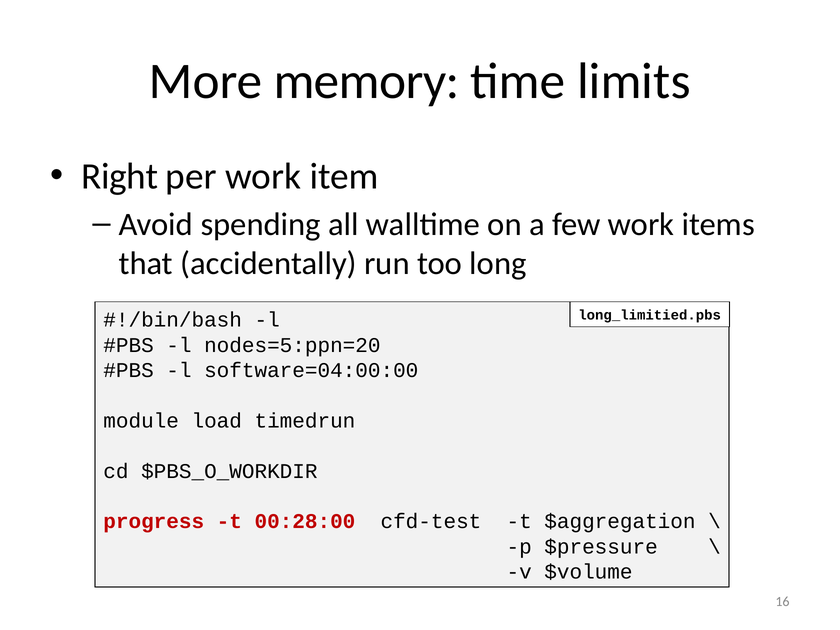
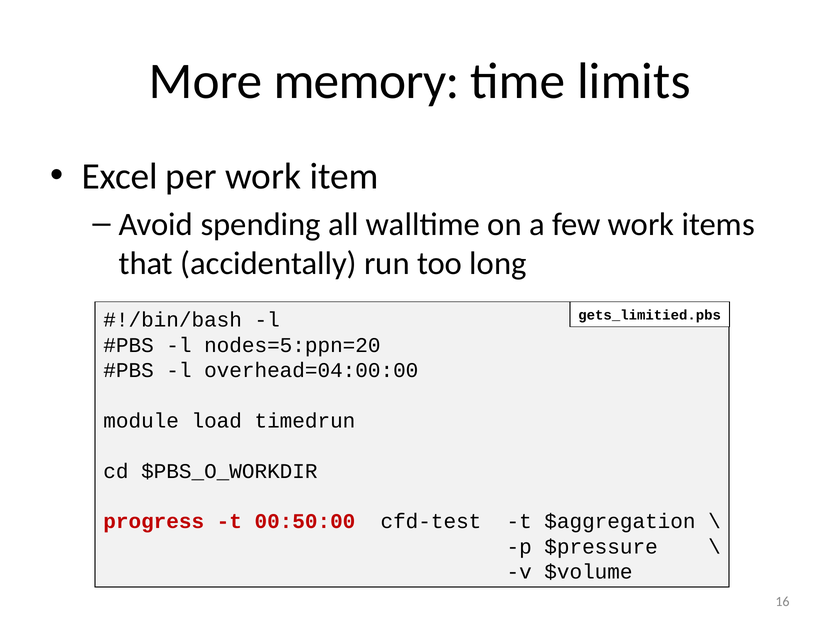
Right: Right -> Excel
long_limitied.pbs: long_limitied.pbs -> gets_limitied.pbs
software=04:00:00: software=04:00:00 -> overhead=04:00:00
00:28:00: 00:28:00 -> 00:50:00
